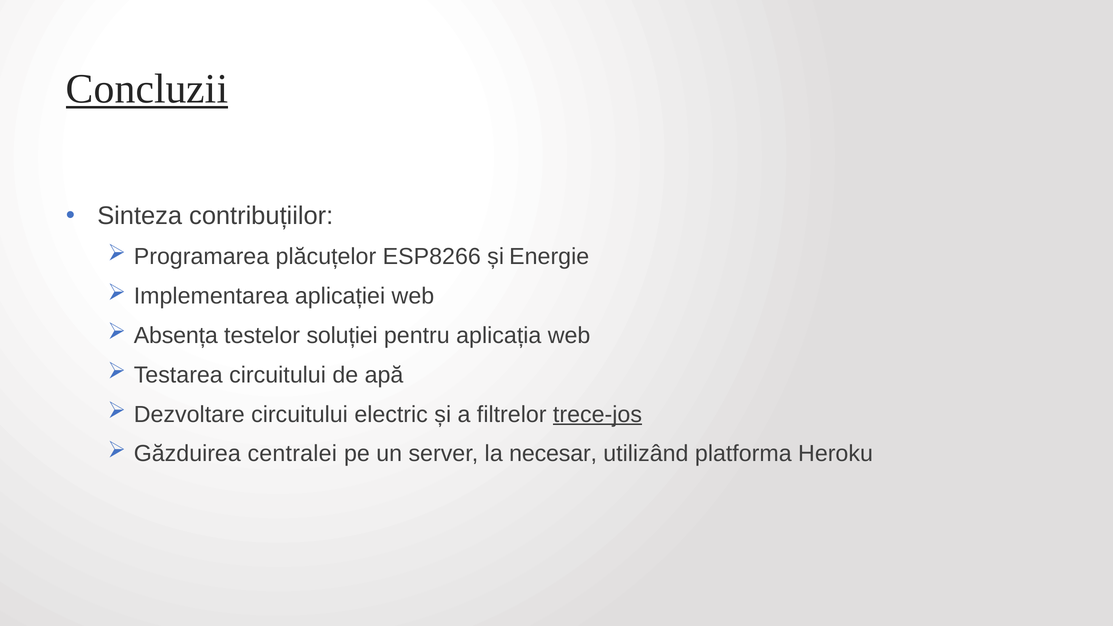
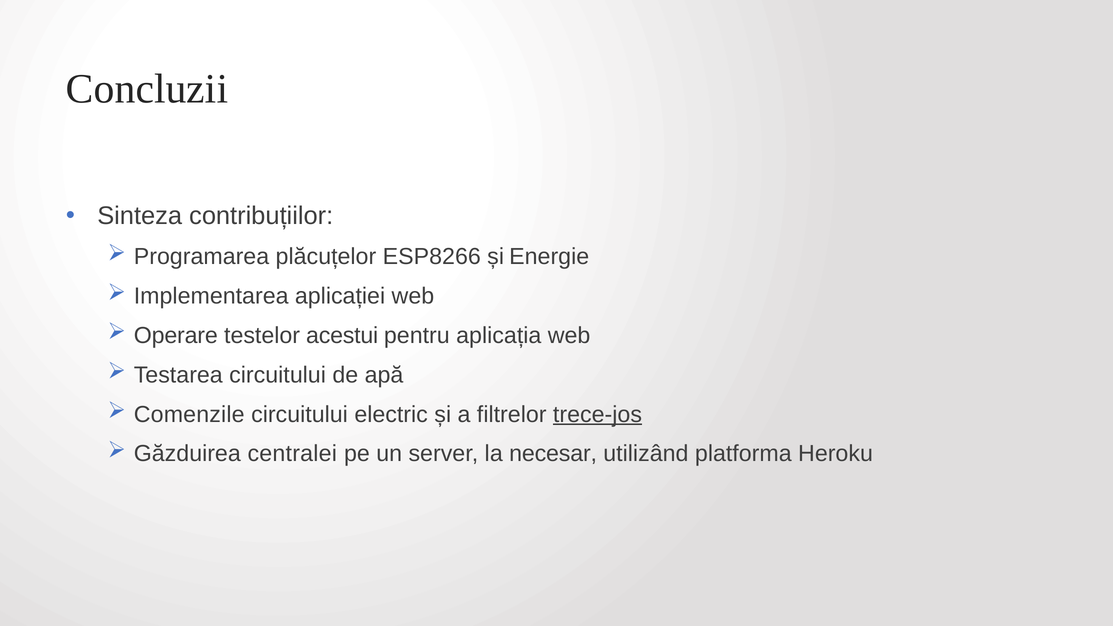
Concluzii underline: present -> none
Absența: Absența -> Operare
soluției: soluției -> acestui
Dezvoltare: Dezvoltare -> Comenzile
